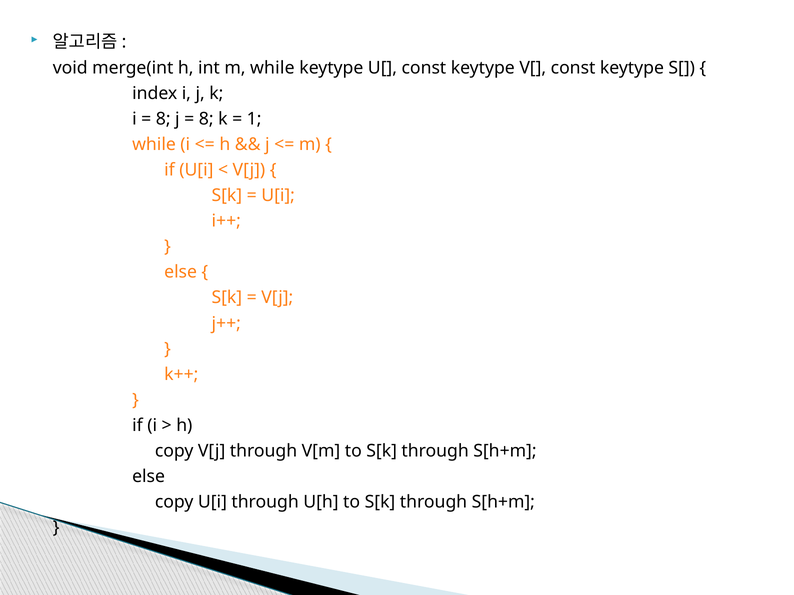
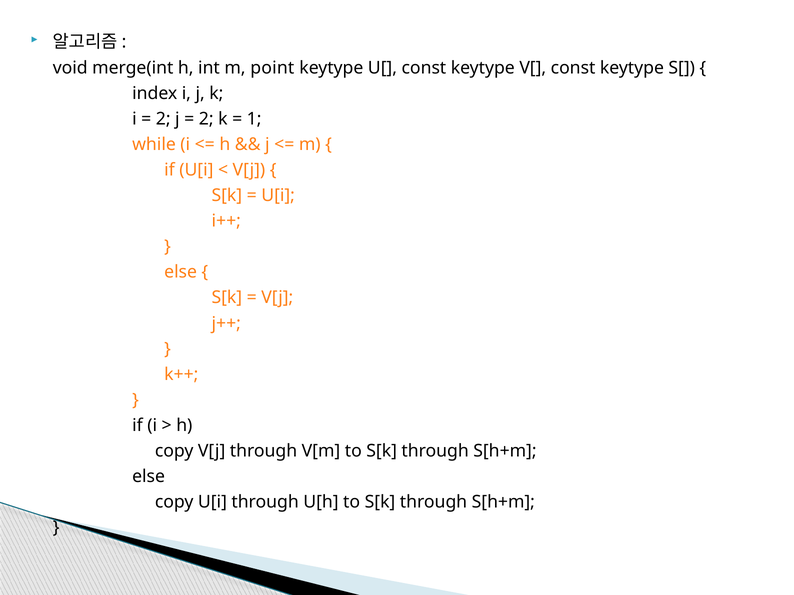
m while: while -> point
8 at (163, 119): 8 -> 2
8 at (206, 119): 8 -> 2
